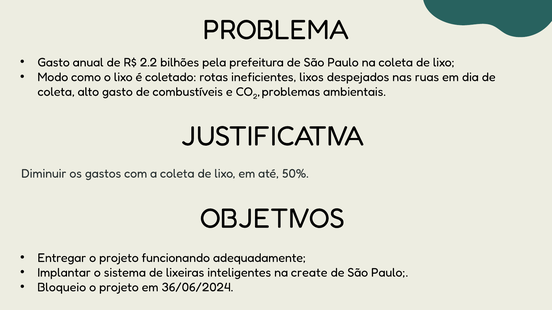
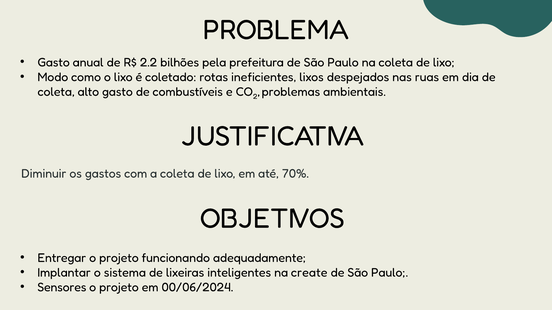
50%: 50% -> 70%
Bloqueio: Bloqueio -> Sensores
36/06/2024: 36/06/2024 -> 00/06/2024
